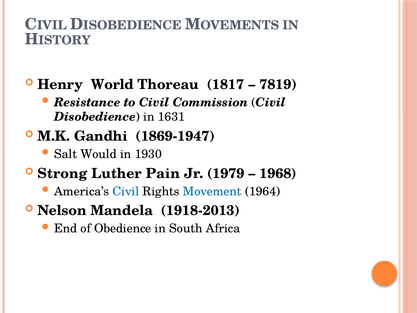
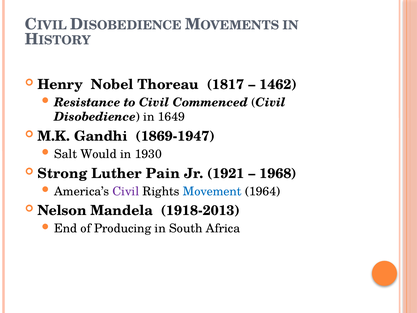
World: World -> Nobel
7819: 7819 -> 1462
Commission: Commission -> Commenced
1631: 1631 -> 1649
1979: 1979 -> 1921
Civil at (126, 191) colour: blue -> purple
Obedience: Obedience -> Producing
